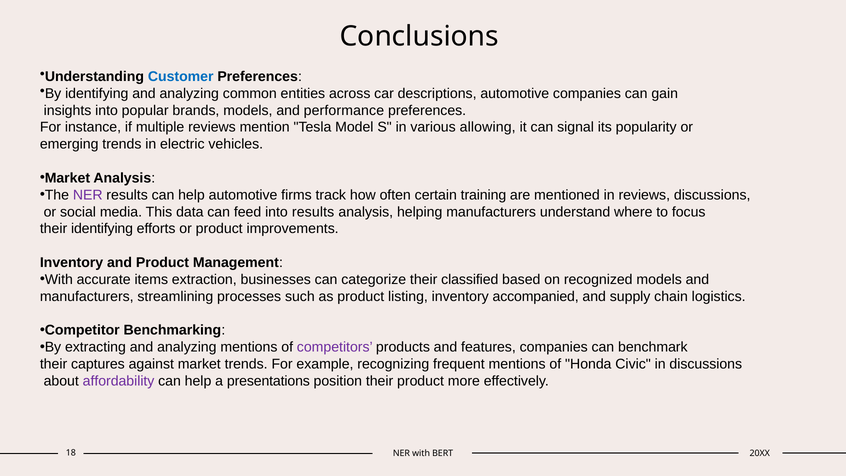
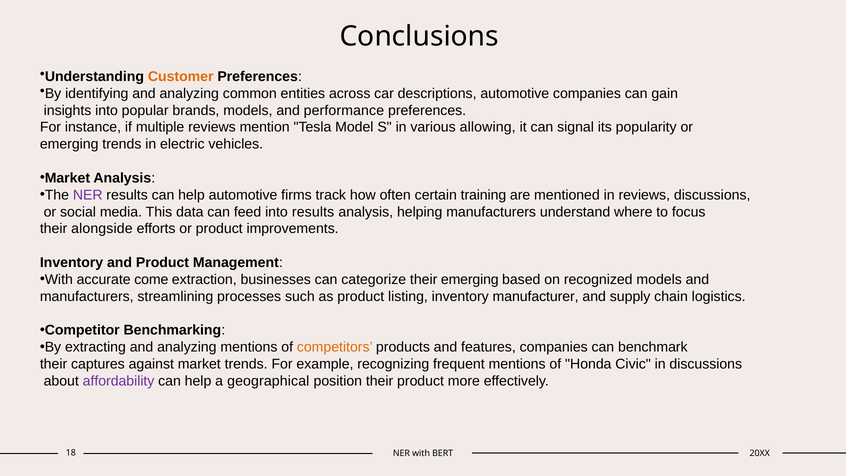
Customer colour: blue -> orange
their identifying: identifying -> alongside
items: items -> come
their classified: classified -> emerging
accompanied: accompanied -> manufacturer
competitors colour: purple -> orange
presentations: presentations -> geographical
